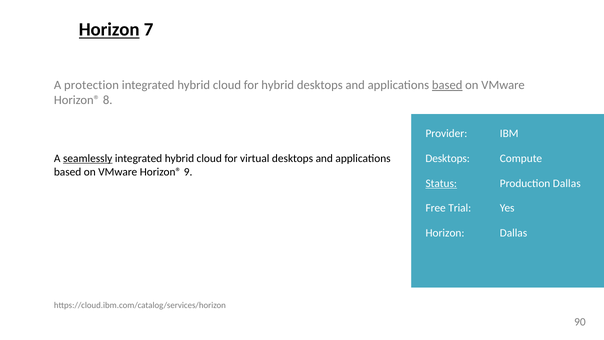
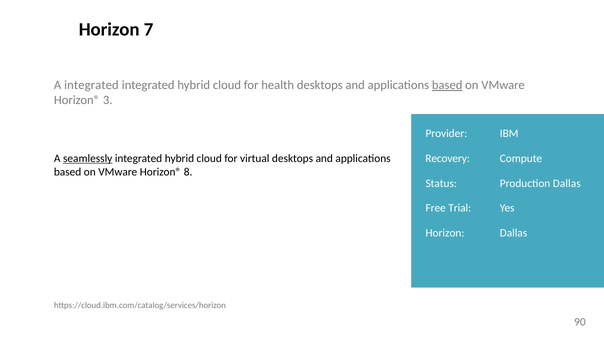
Horizon at (109, 30) underline: present -> none
A protection: protection -> integrated
for hybrid: hybrid -> health
8: 8 -> 3
Desktops at (448, 158): Desktops -> Recovery
9: 9 -> 8
Status underline: present -> none
